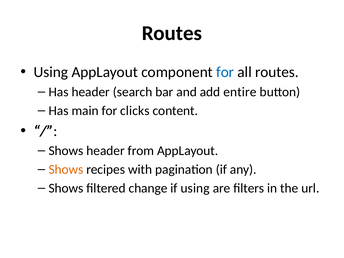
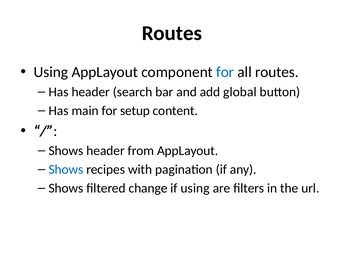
entire: entire -> global
clicks: clicks -> setup
Shows at (66, 169) colour: orange -> blue
